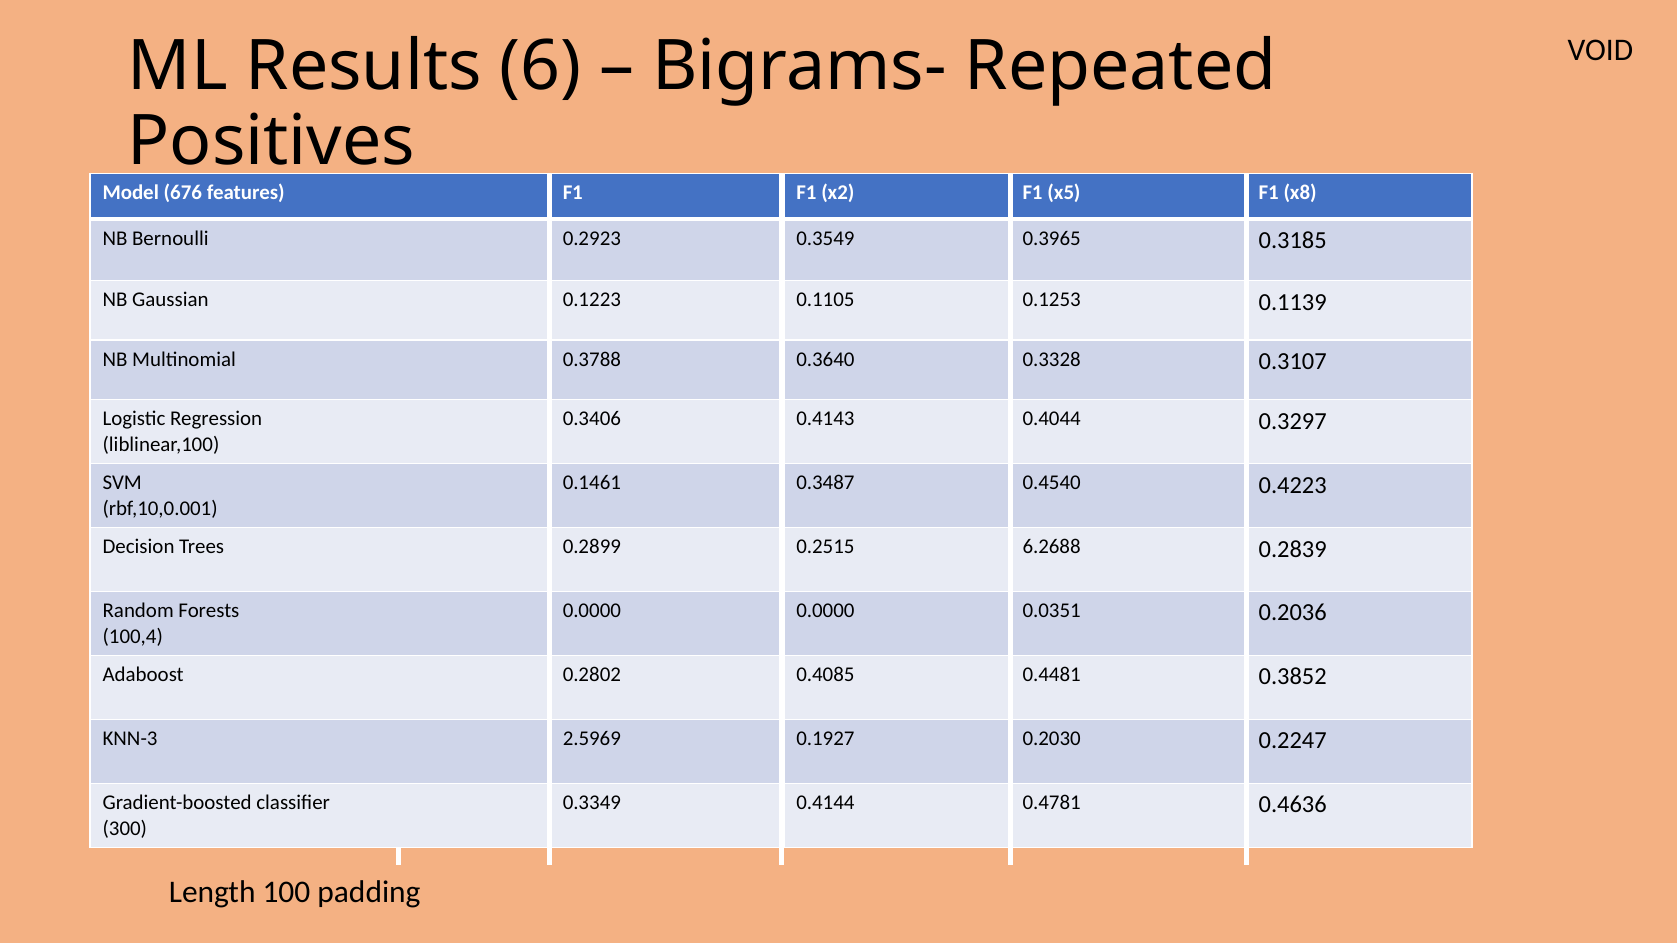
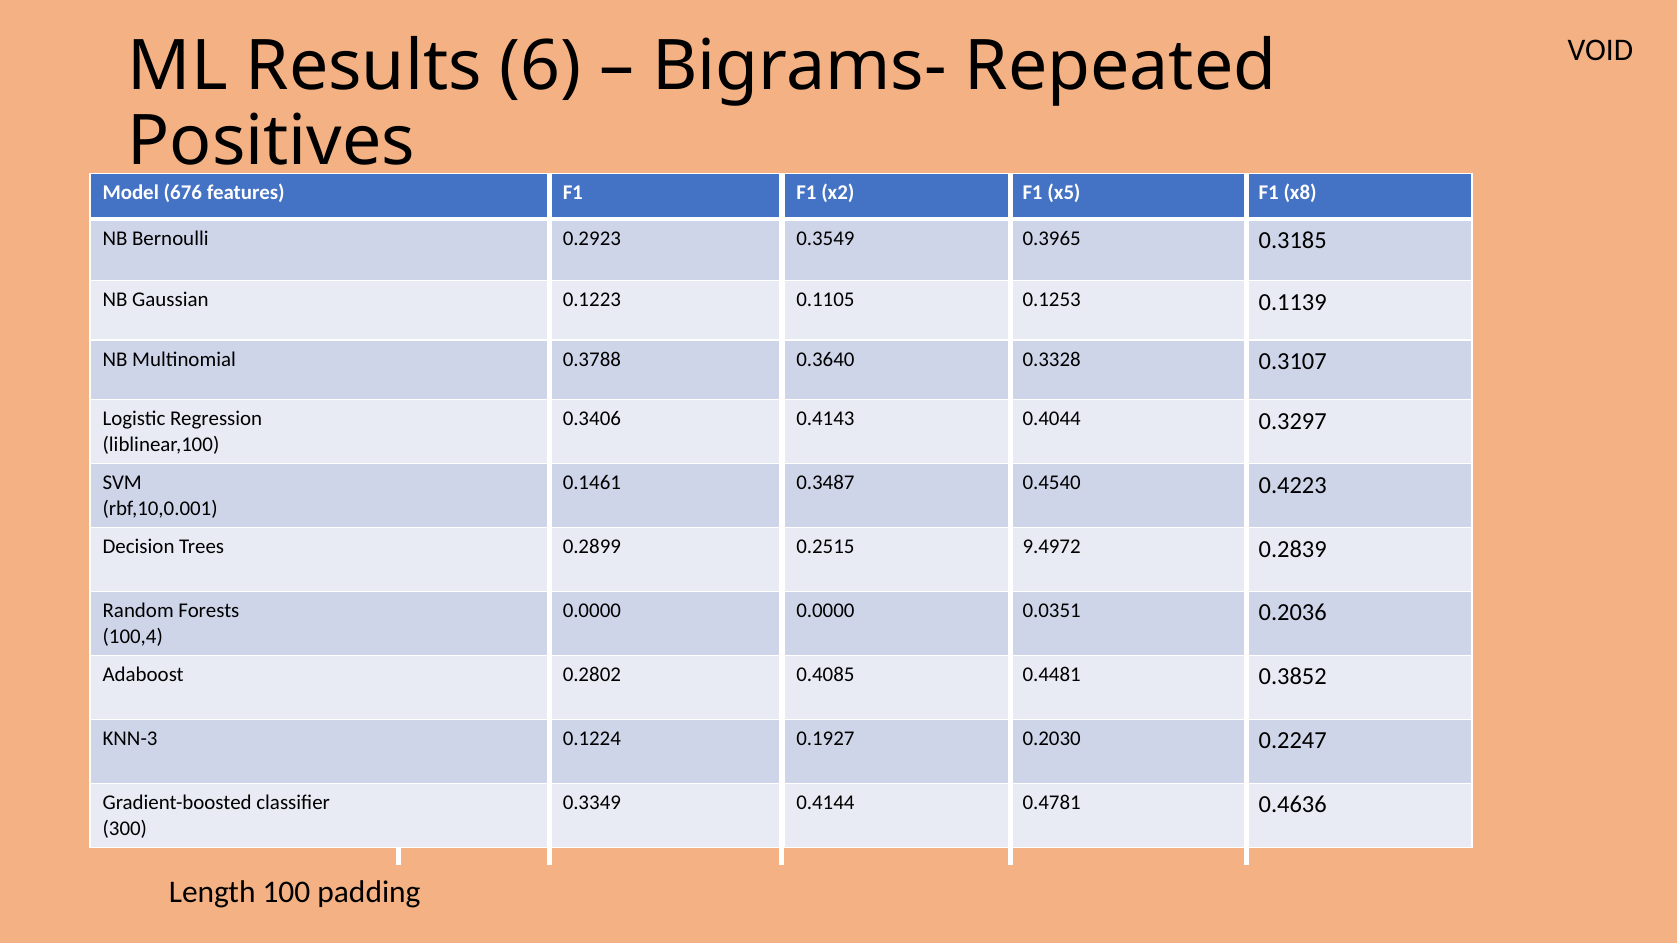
6.2688: 6.2688 -> 9.4972
2.5969: 2.5969 -> 0.1224
